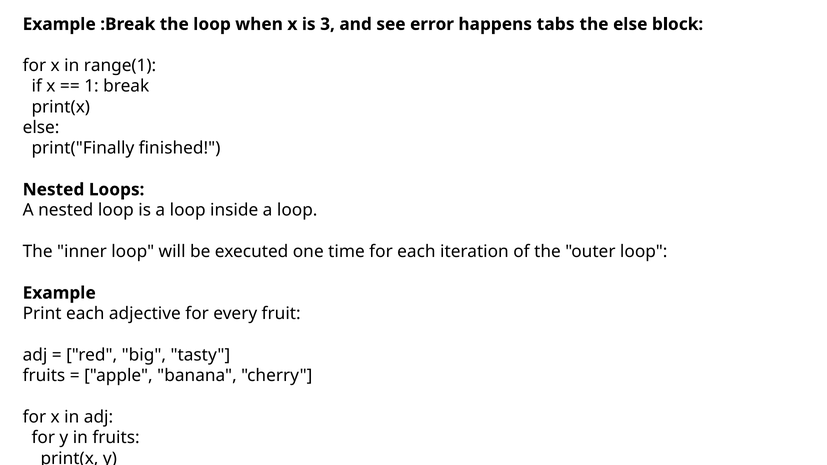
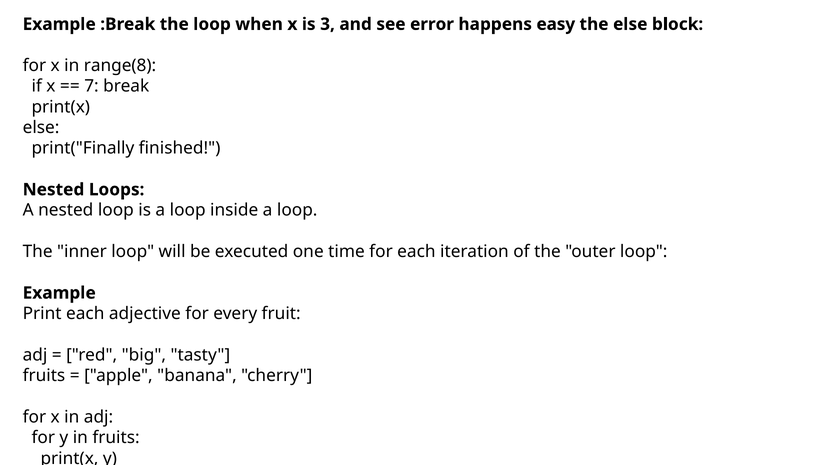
tabs: tabs -> easy
range(1: range(1 -> range(8
1: 1 -> 7
